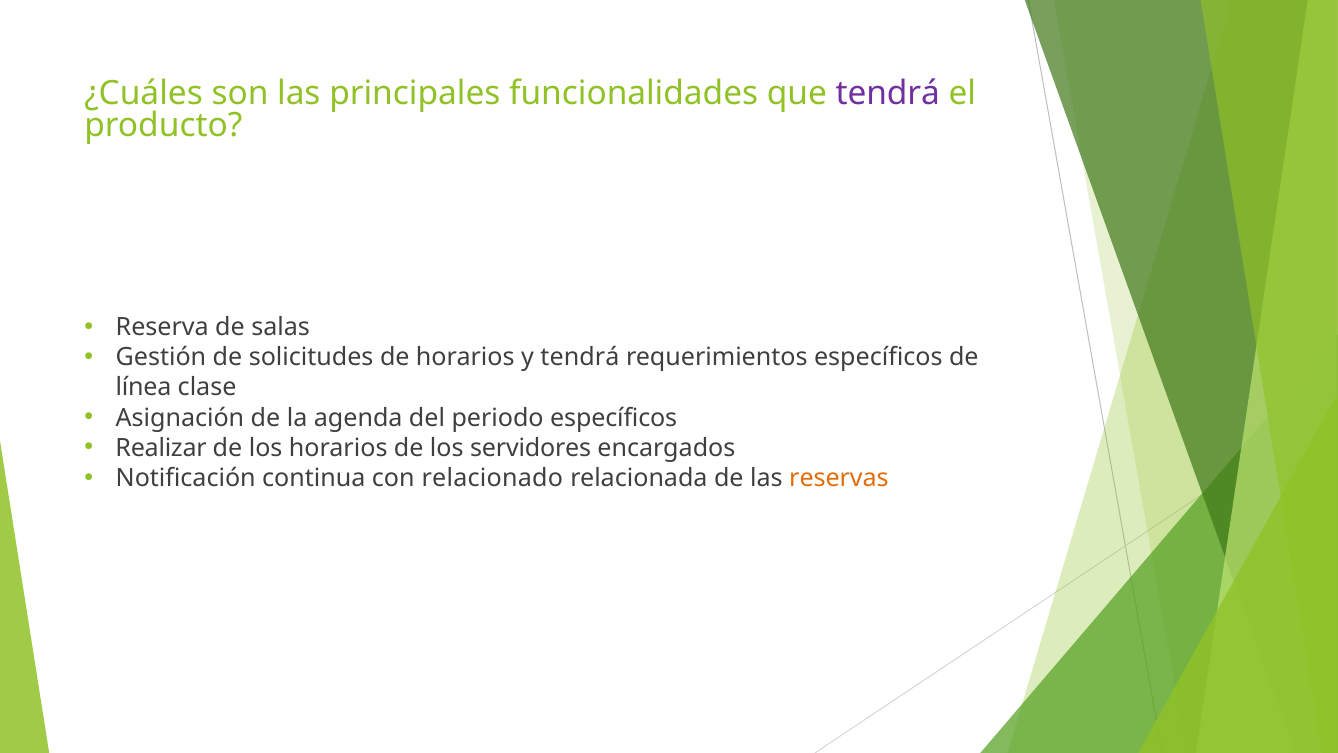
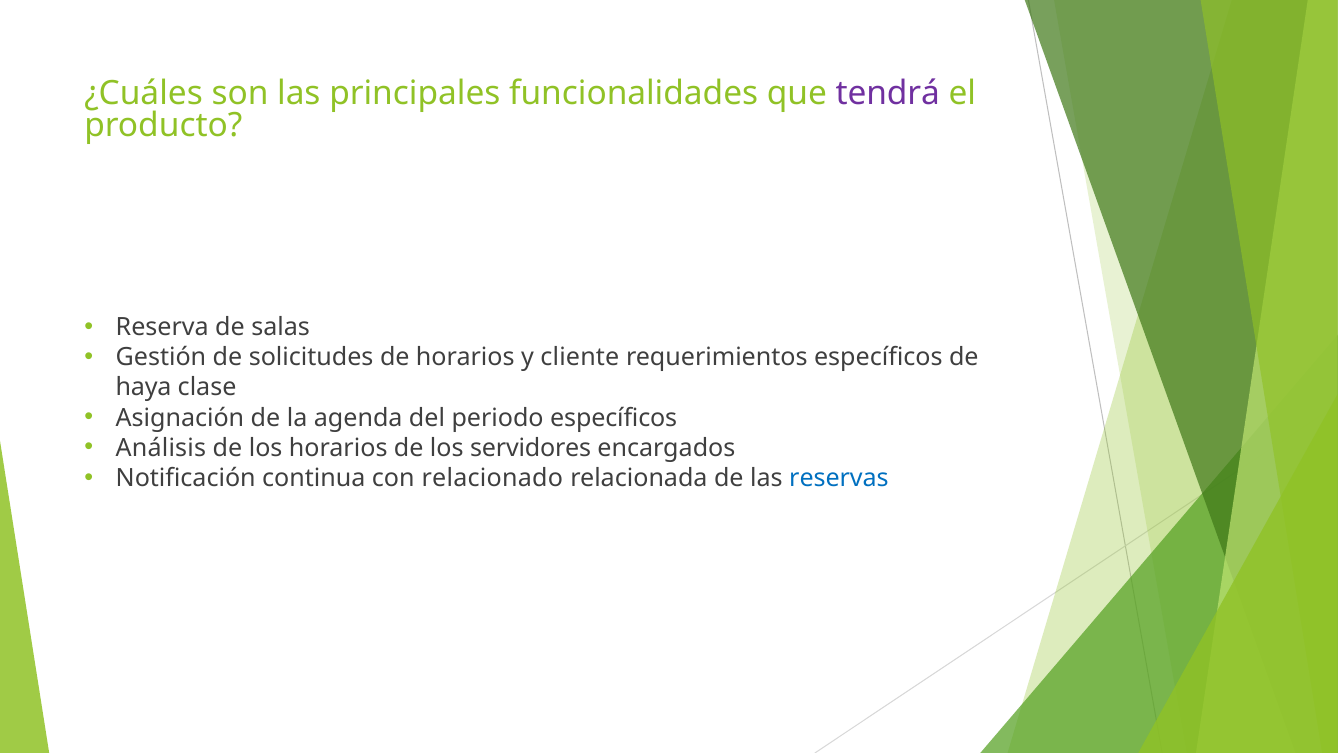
y tendrá: tendrá -> cliente
línea: línea -> haya
Realizar: Realizar -> Análisis
reservas colour: orange -> blue
